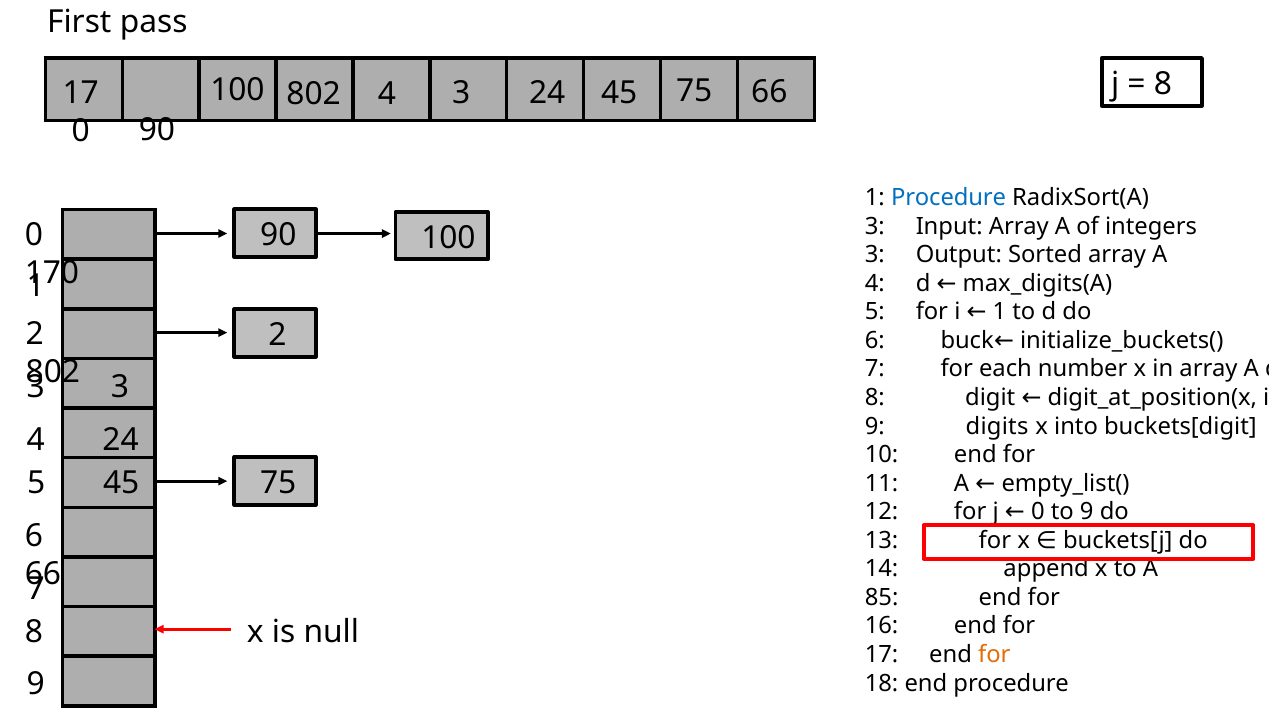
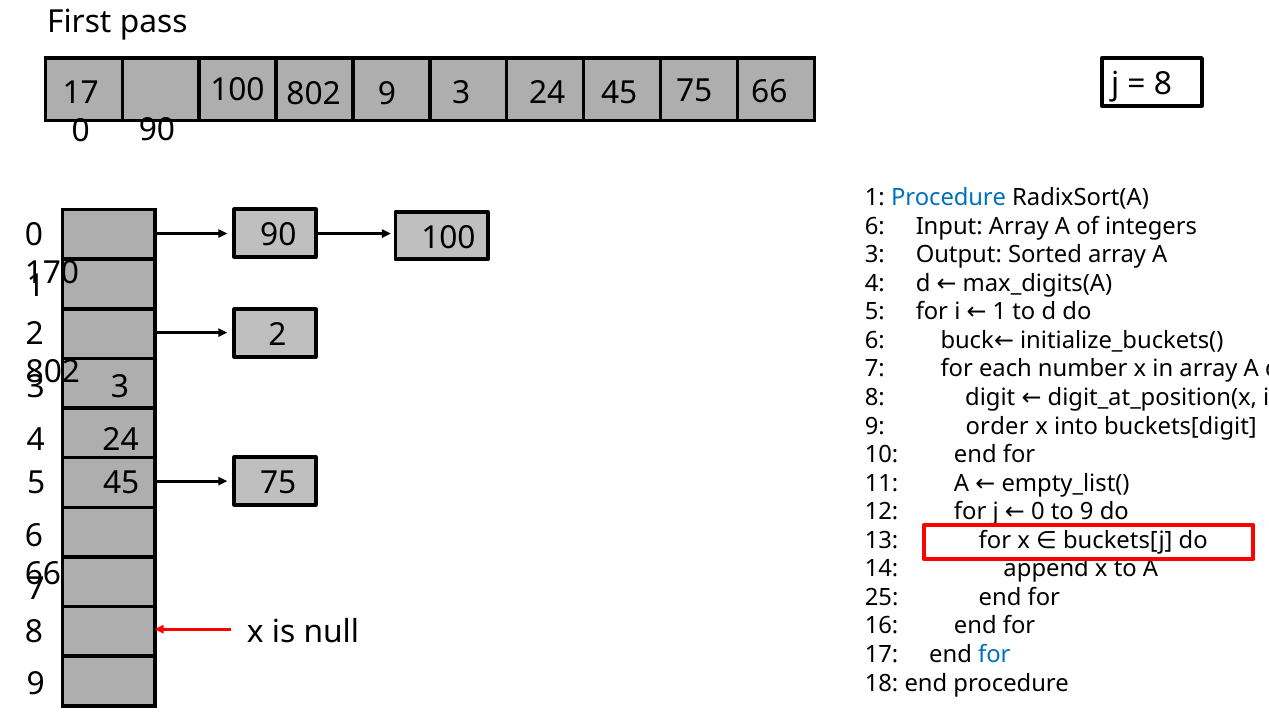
802 4: 4 -> 9
3 at (875, 226): 3 -> 6
digits: digits -> order
85: 85 -> 25
for at (994, 654) colour: orange -> blue
